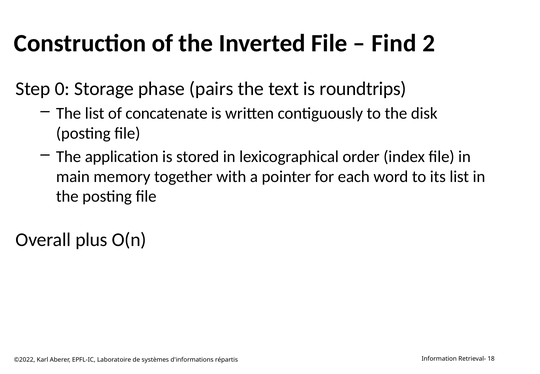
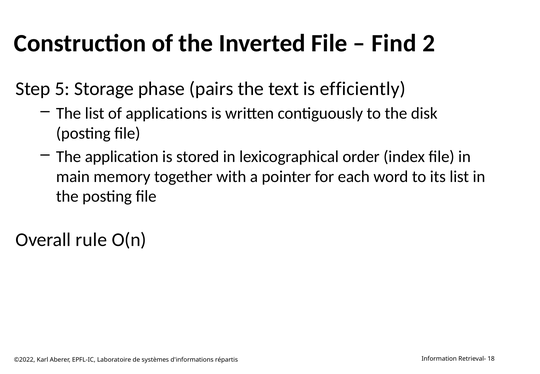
0: 0 -> 5
roundtrips: roundtrips -> efficiently
concatenate: concatenate -> applications
plus: plus -> rule
